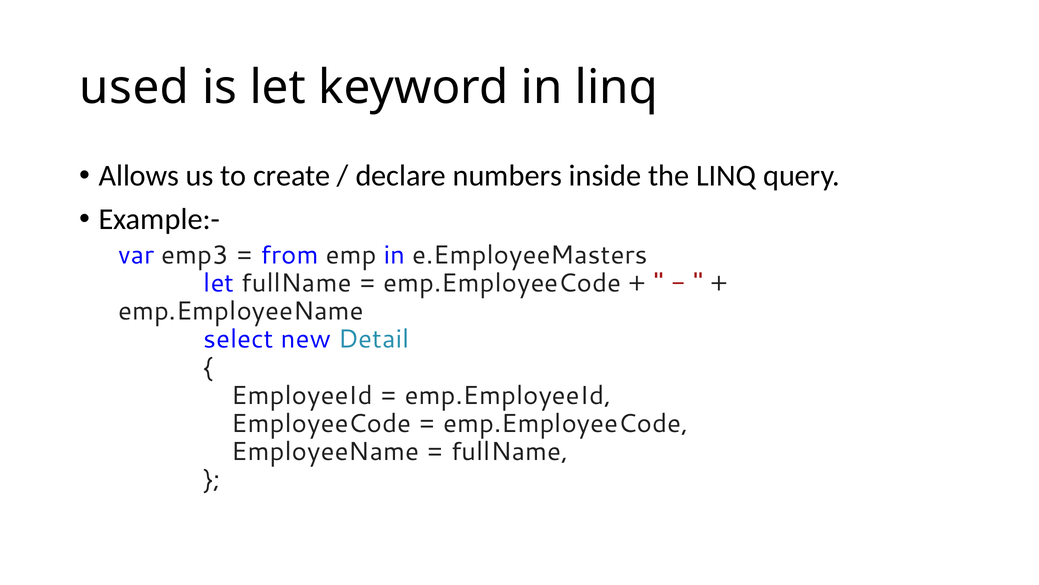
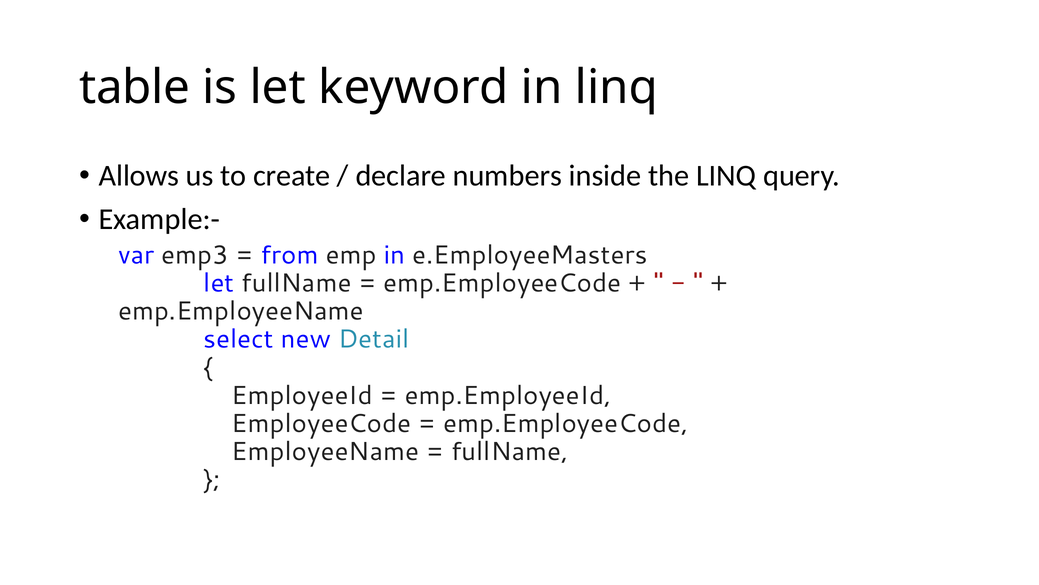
used: used -> table
